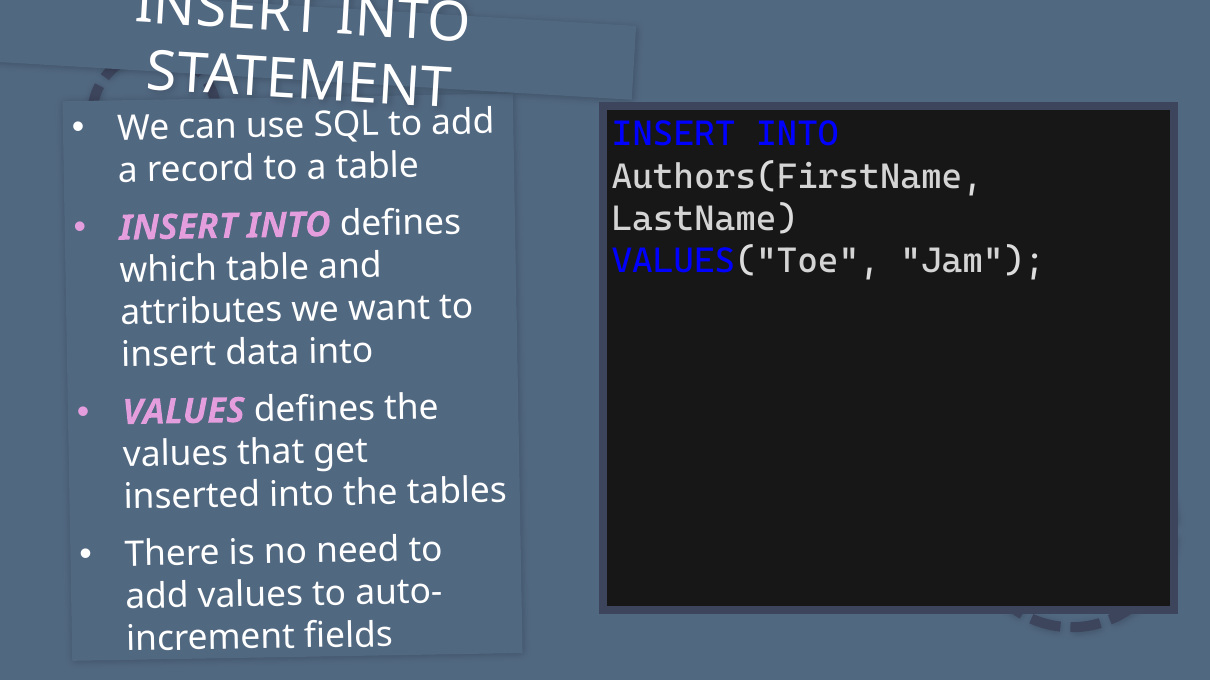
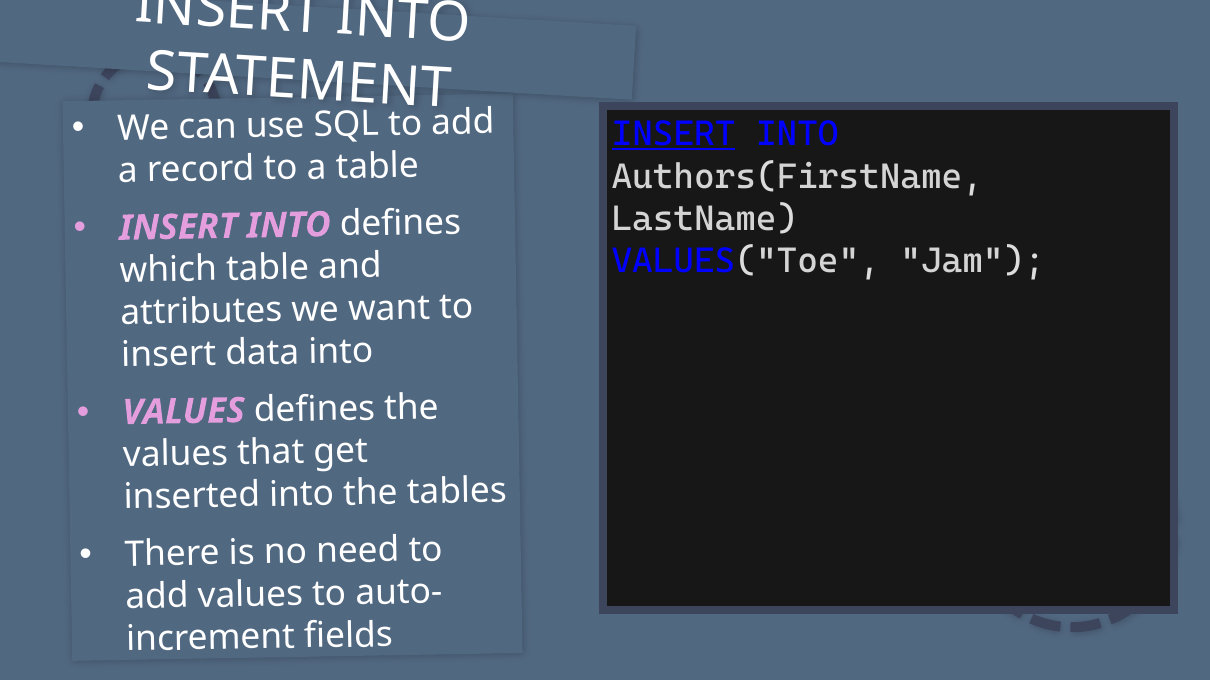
INSERT at (674, 134) underline: none -> present
